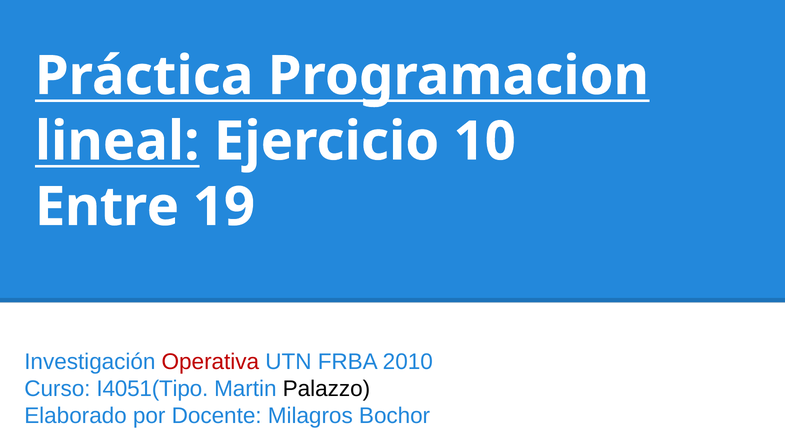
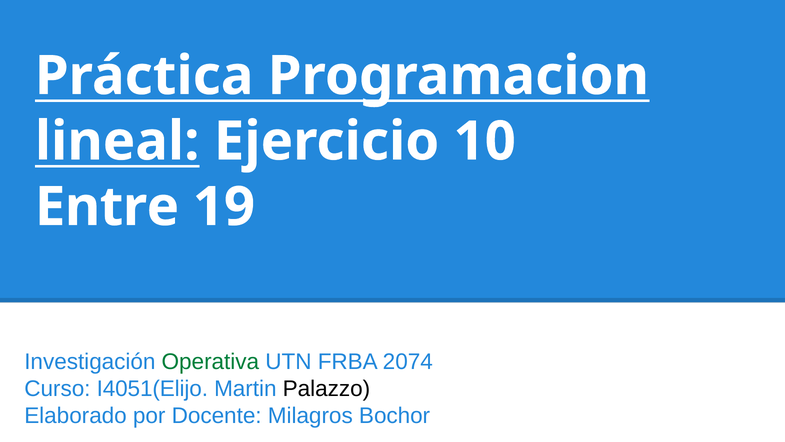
Operativa colour: red -> green
2010: 2010 -> 2074
I4051(Tipo: I4051(Tipo -> I4051(Elijo
